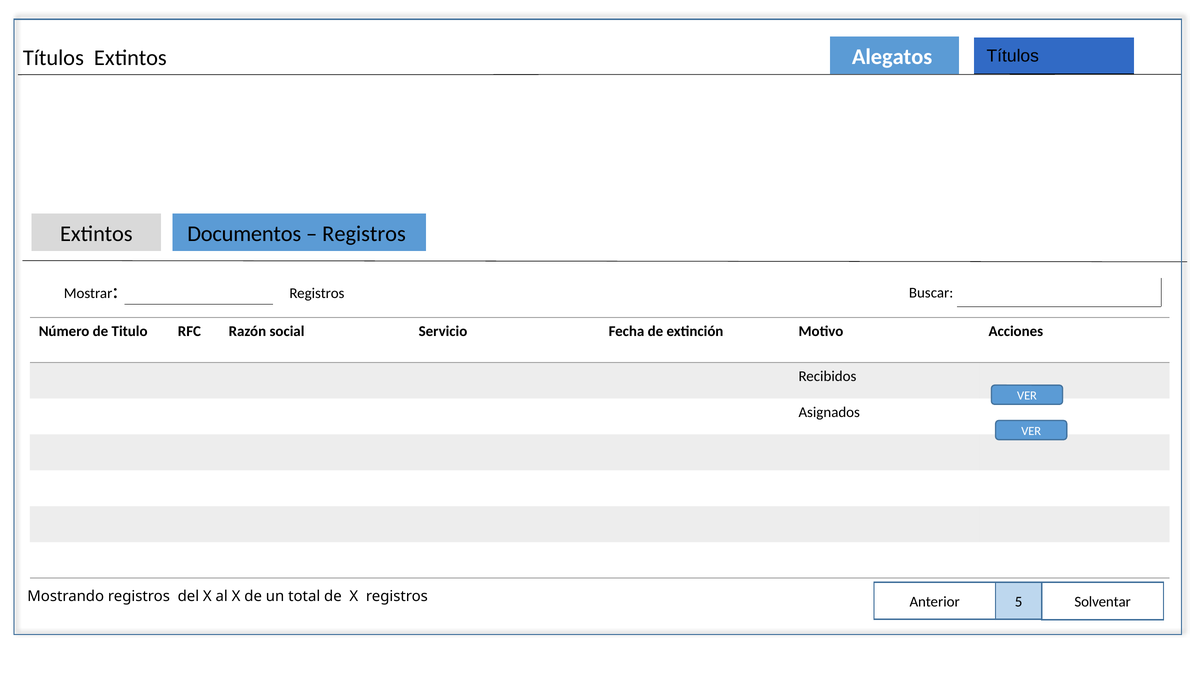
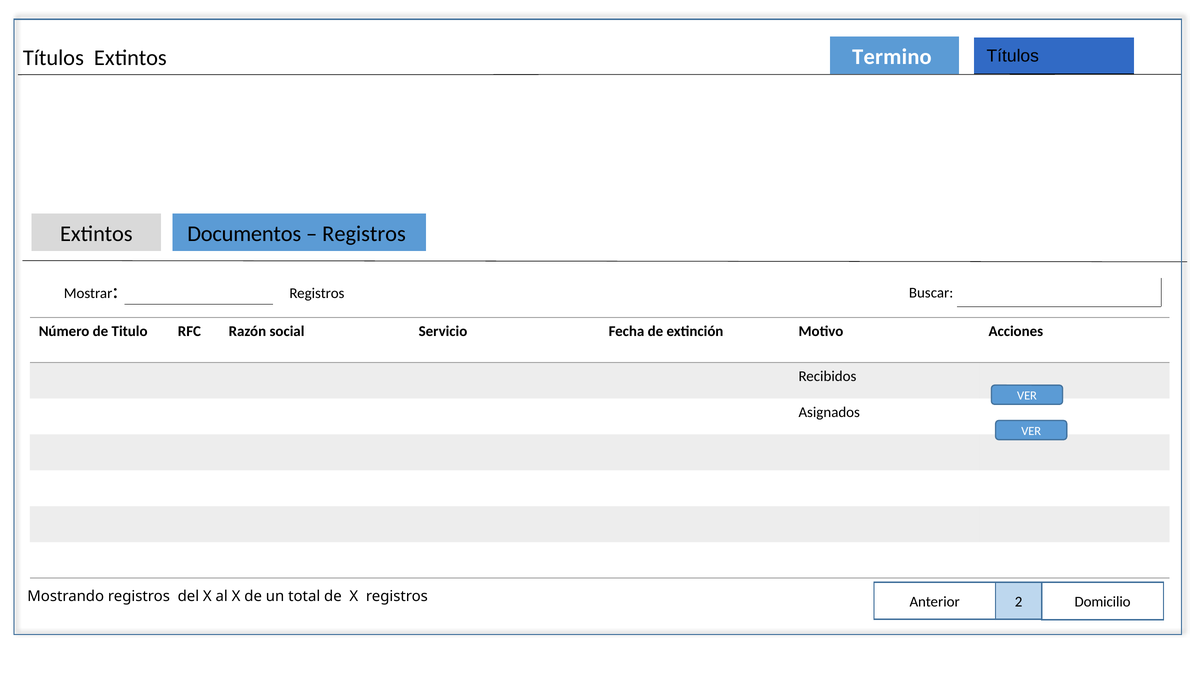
Alegatos: Alegatos -> Termino
5: 5 -> 2
Solventar: Solventar -> Domicilio
